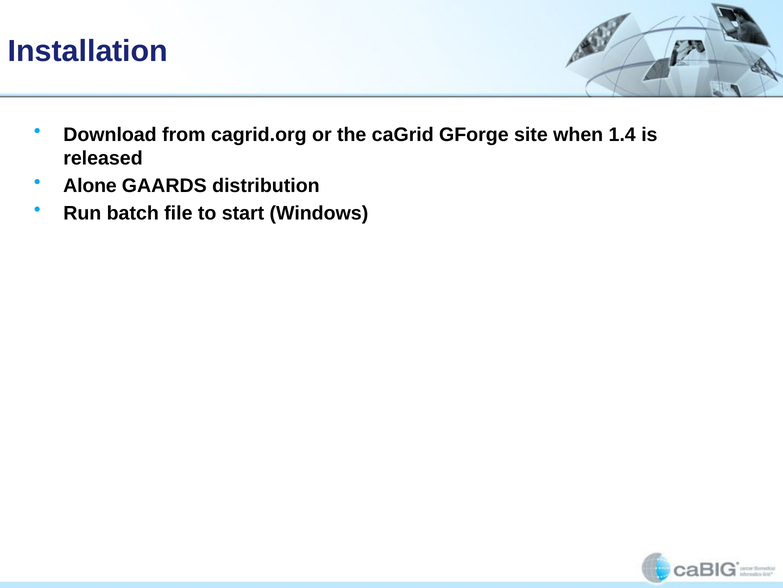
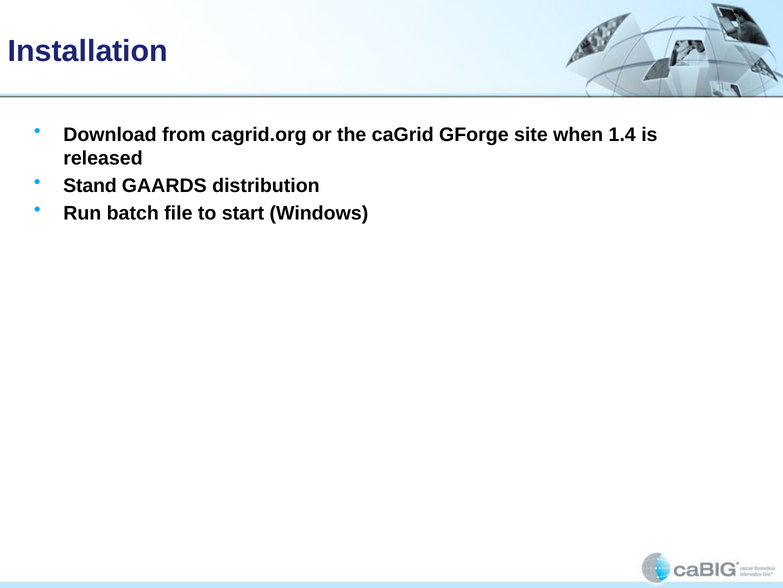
Alone: Alone -> Stand
